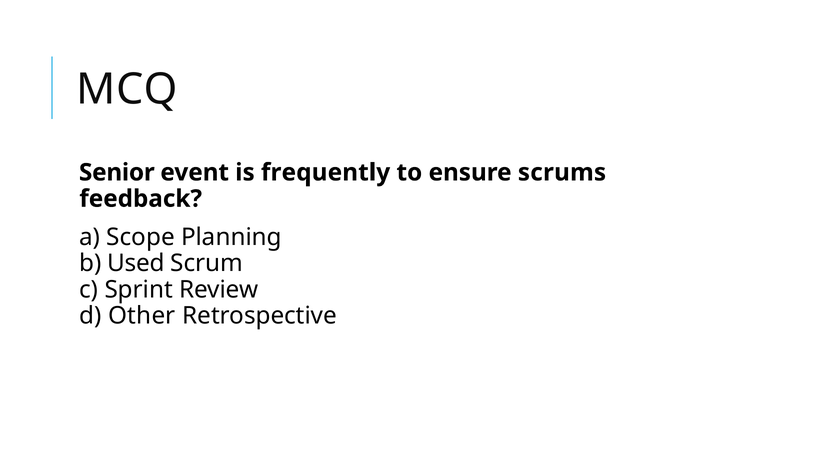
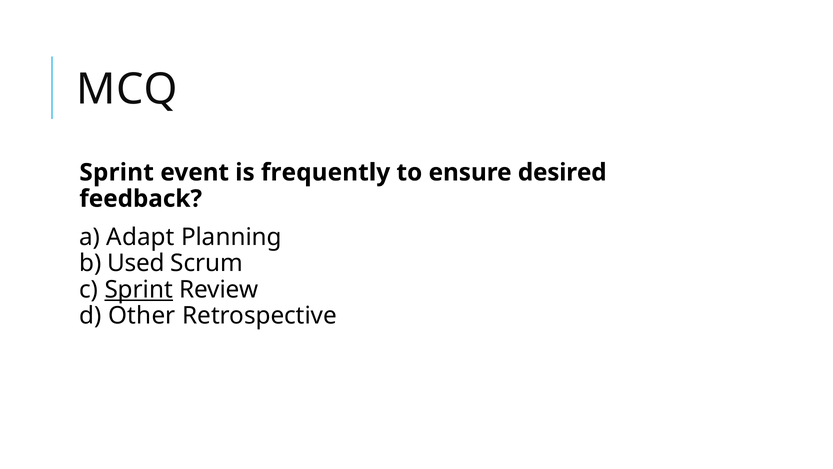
Senior at (117, 172): Senior -> Sprint
scrums: scrums -> desired
Scope: Scope -> Adapt
Sprint at (139, 289) underline: none -> present
